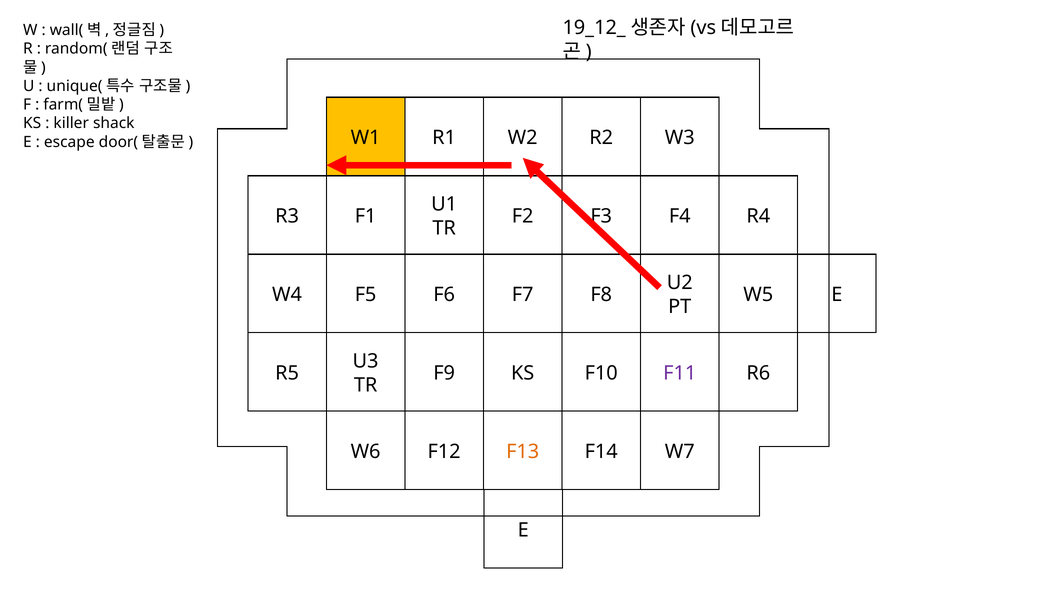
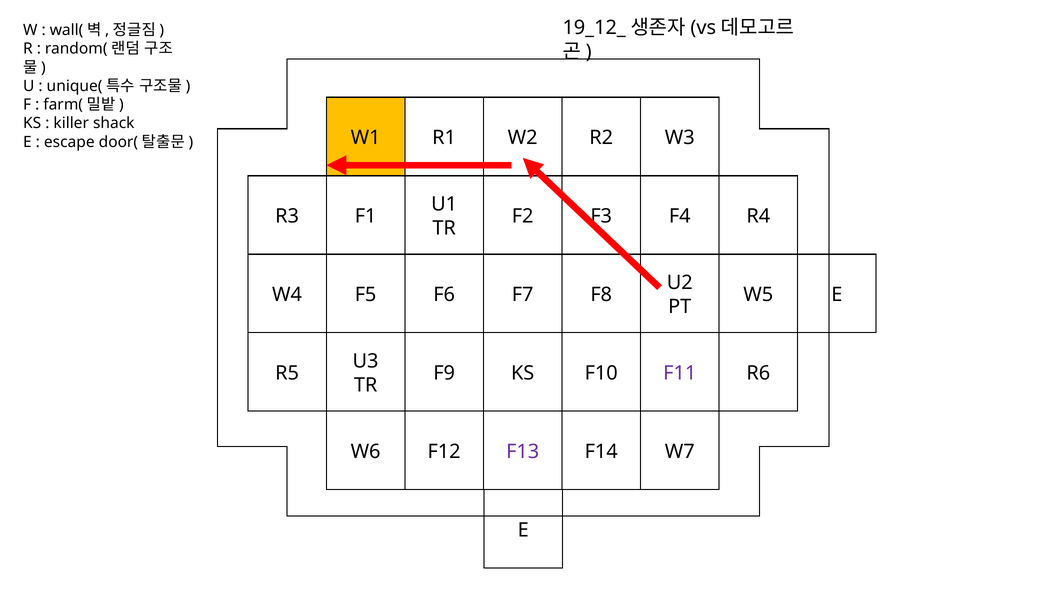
F13 colour: orange -> purple
